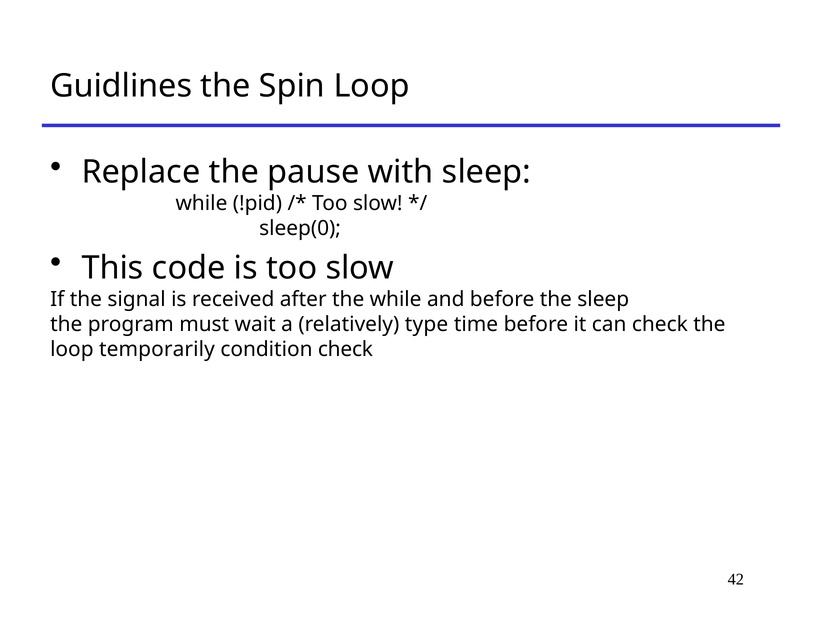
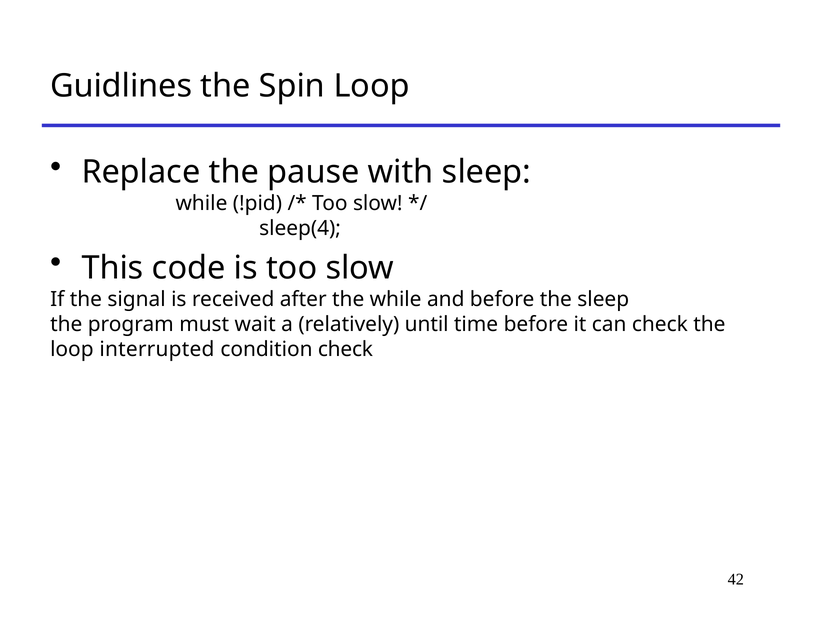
sleep(0: sleep(0 -> sleep(4
type: type -> until
temporarily: temporarily -> interrupted
